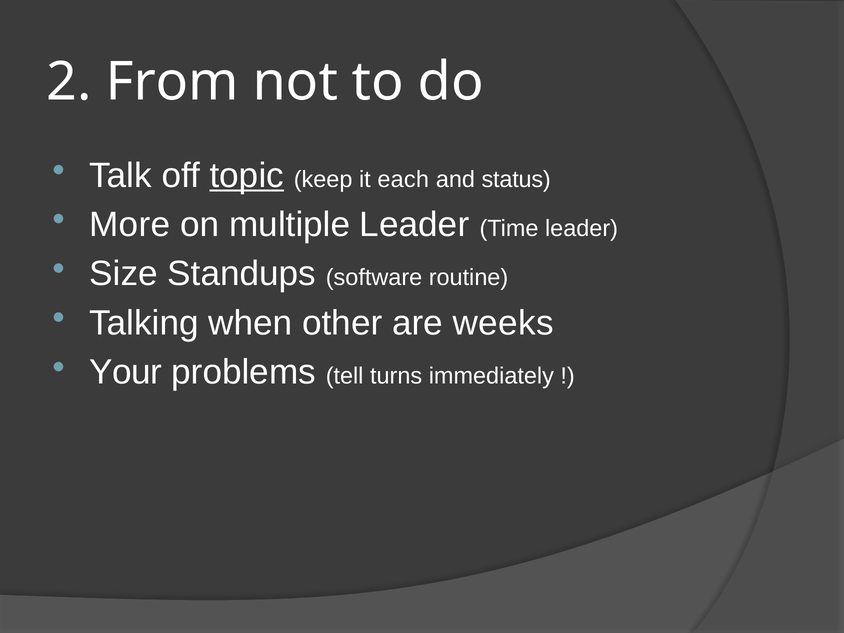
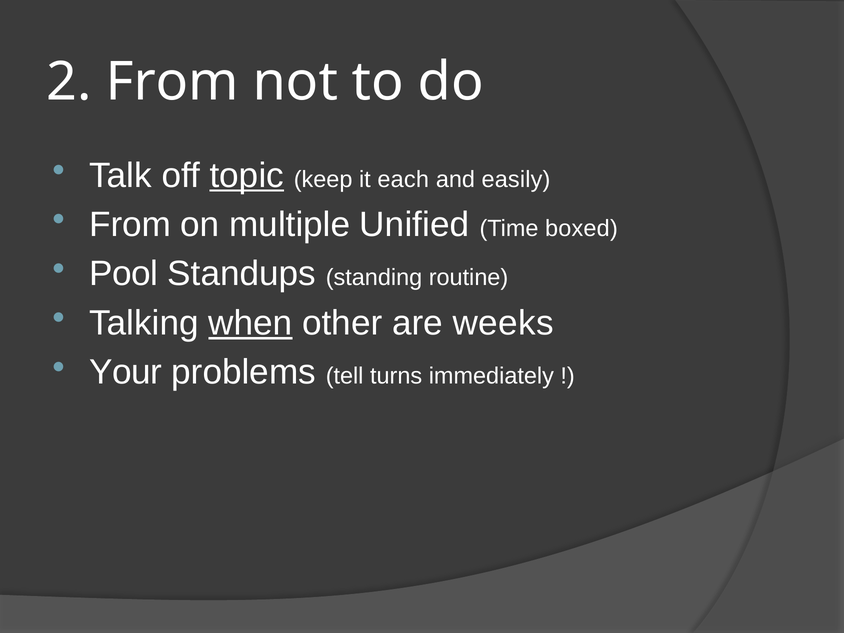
status: status -> easily
More at (130, 225): More -> From
multiple Leader: Leader -> Unified
Time leader: leader -> boxed
Size: Size -> Pool
software: software -> standing
when underline: none -> present
